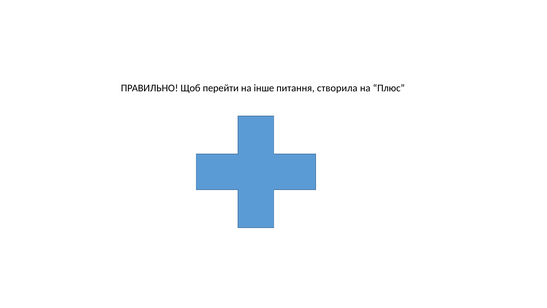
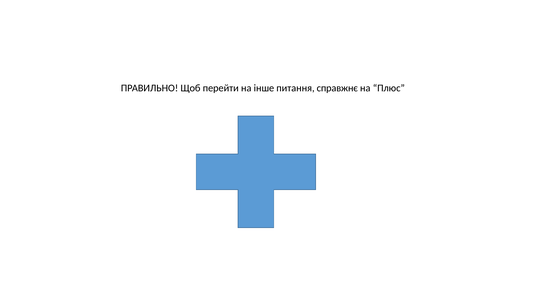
створила: створила -> справжнє
